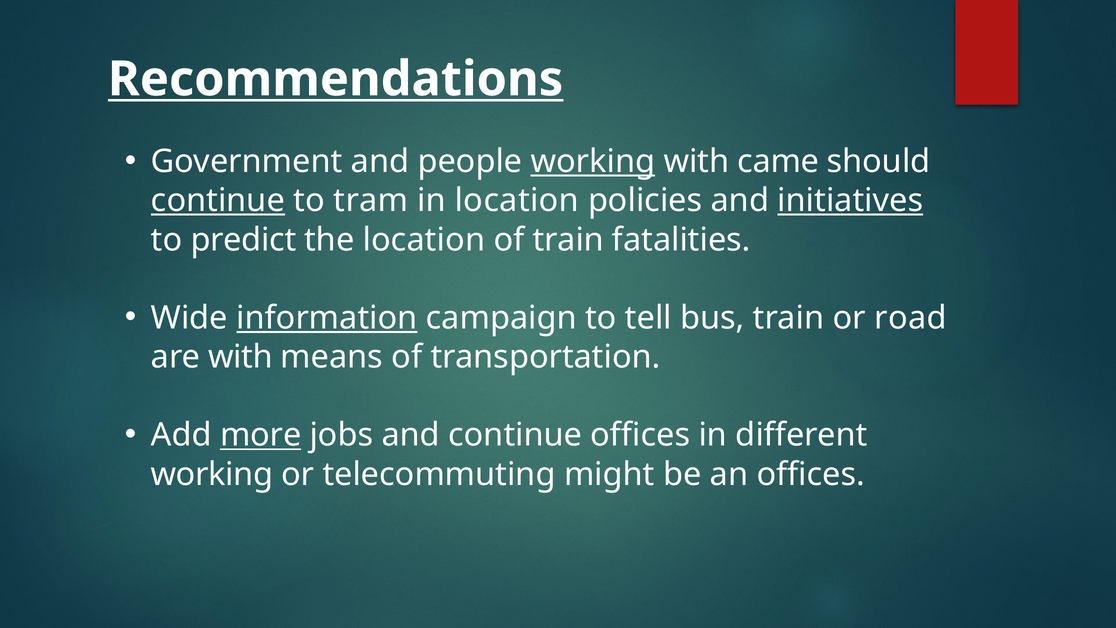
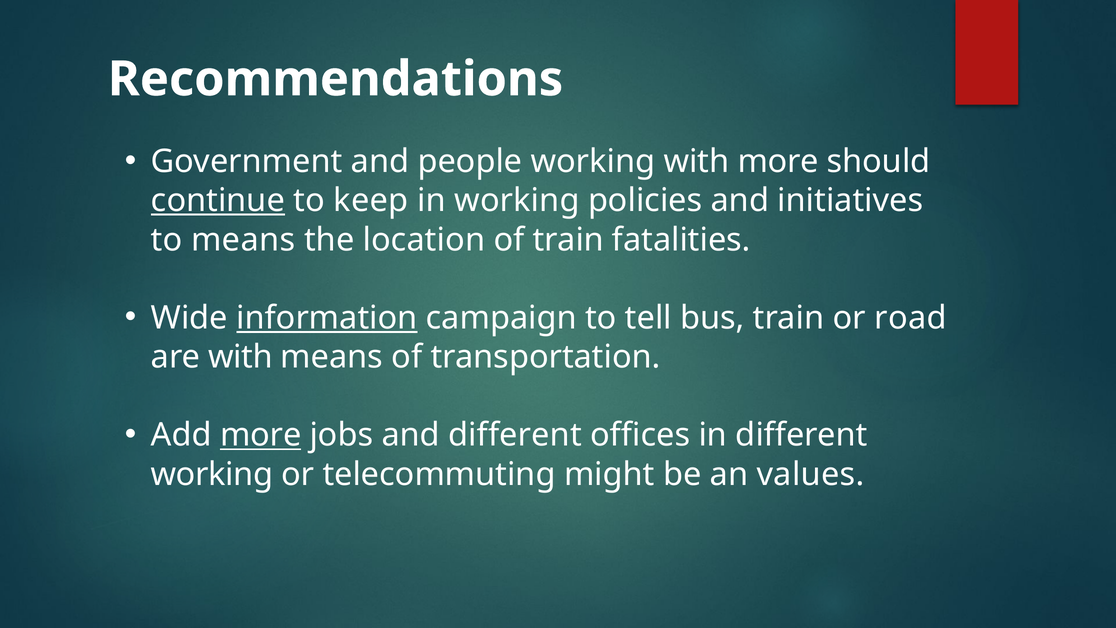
Recommendations underline: present -> none
working at (593, 161) underline: present -> none
with came: came -> more
tram: tram -> keep
in location: location -> working
initiatives underline: present -> none
to predict: predict -> means
and continue: continue -> different
an offices: offices -> values
